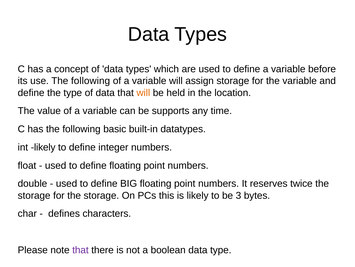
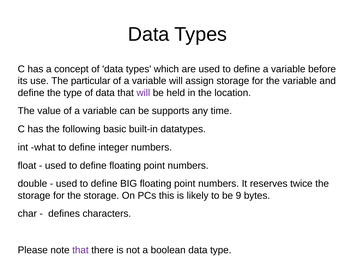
use The following: following -> particular
will at (143, 92) colour: orange -> purple
int likely: likely -> what
3: 3 -> 9
